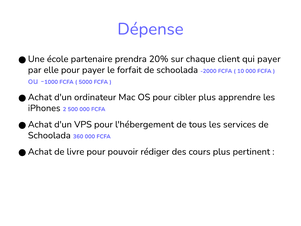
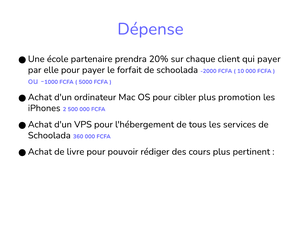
apprendre: apprendre -> promotion
